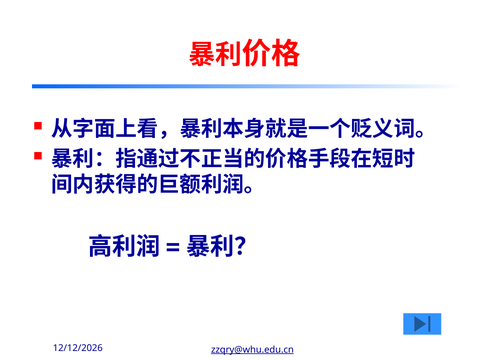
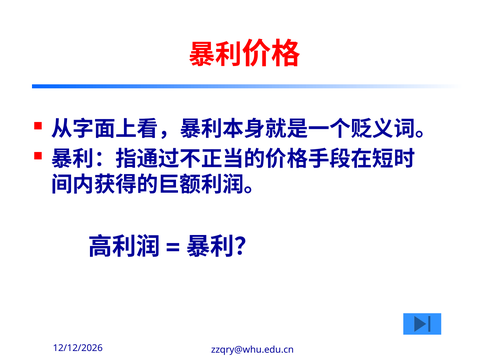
zzqry@whu.edu.cn underline: present -> none
